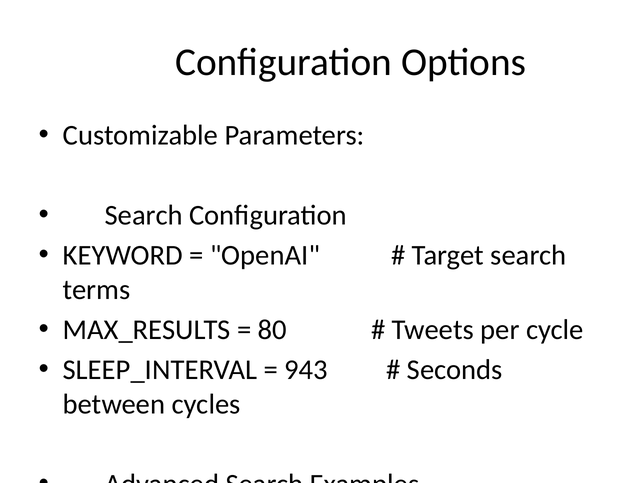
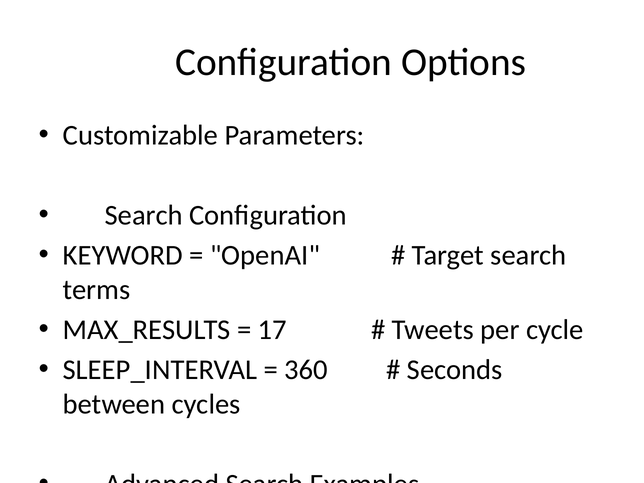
80: 80 -> 17
943: 943 -> 360
